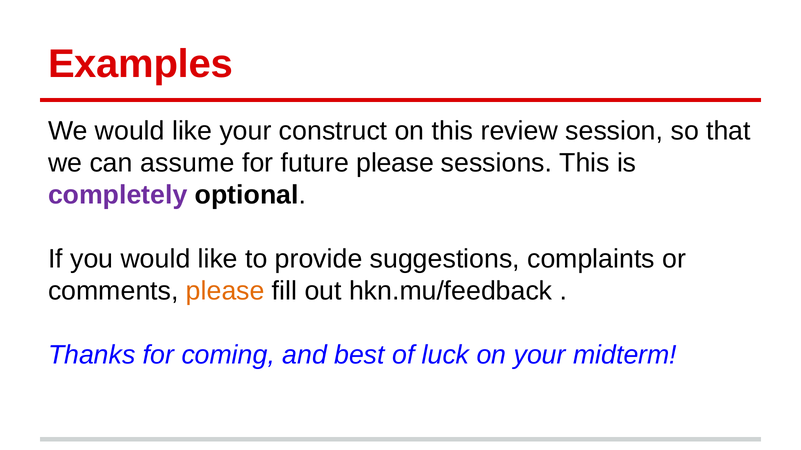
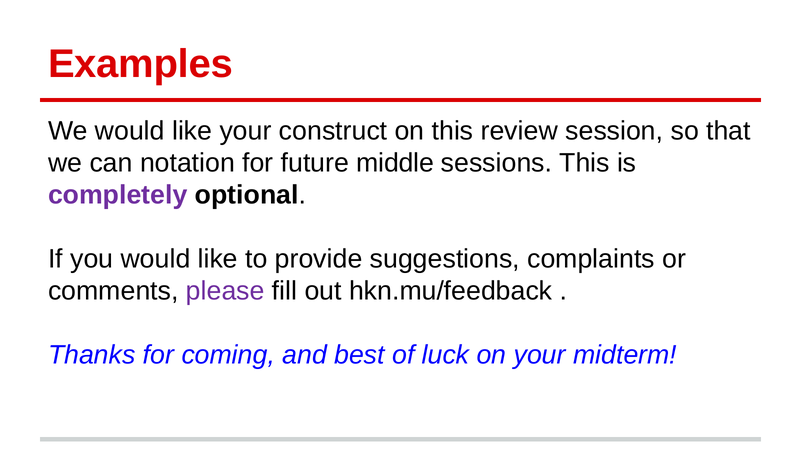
assume: assume -> notation
future please: please -> middle
please at (225, 291) colour: orange -> purple
